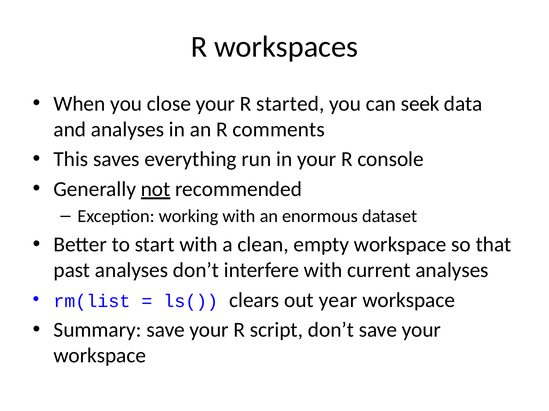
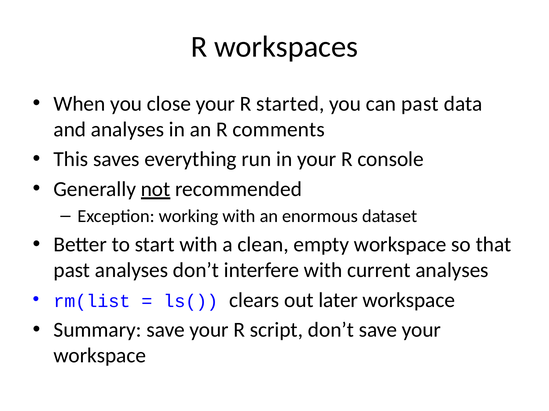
can seek: seek -> past
year: year -> later
